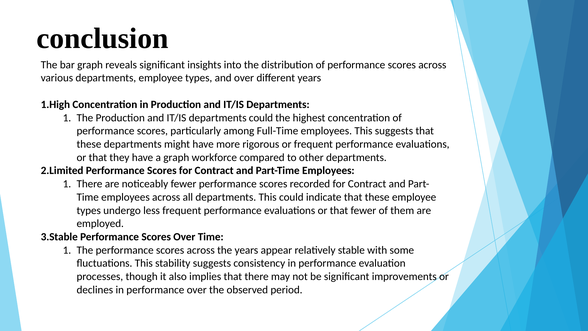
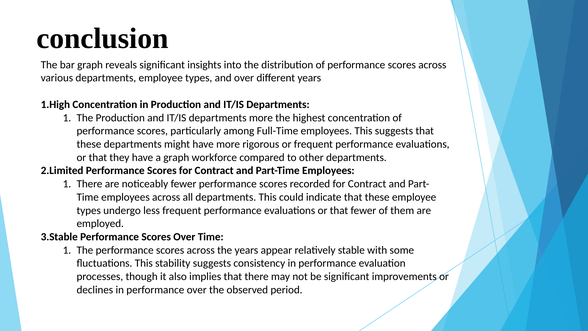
departments could: could -> more
